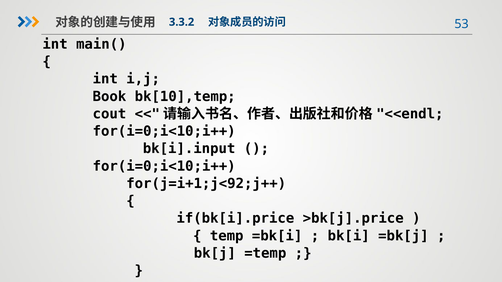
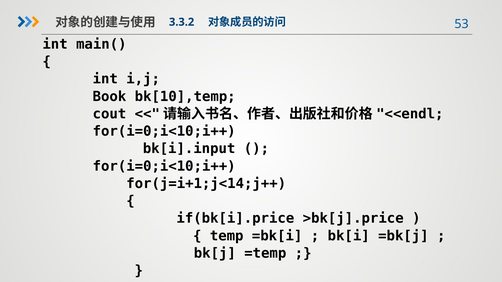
for(j=i+1;j<92;j++: for(j=i+1;j<92;j++ -> for(j=i+1;j<14;j++
